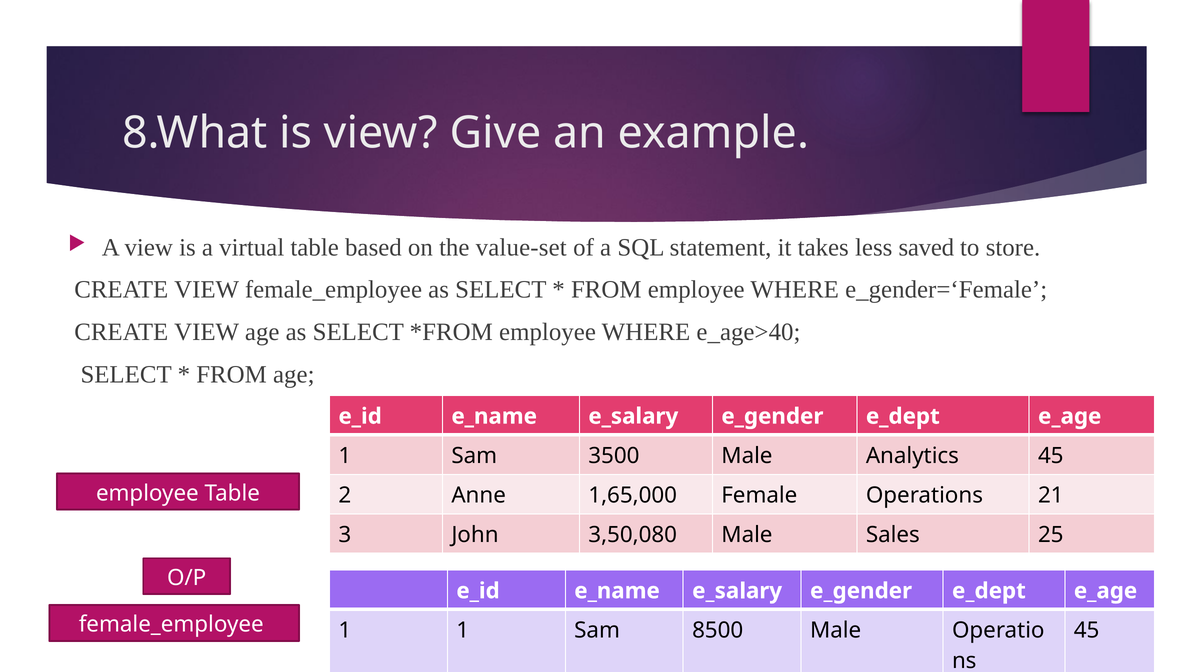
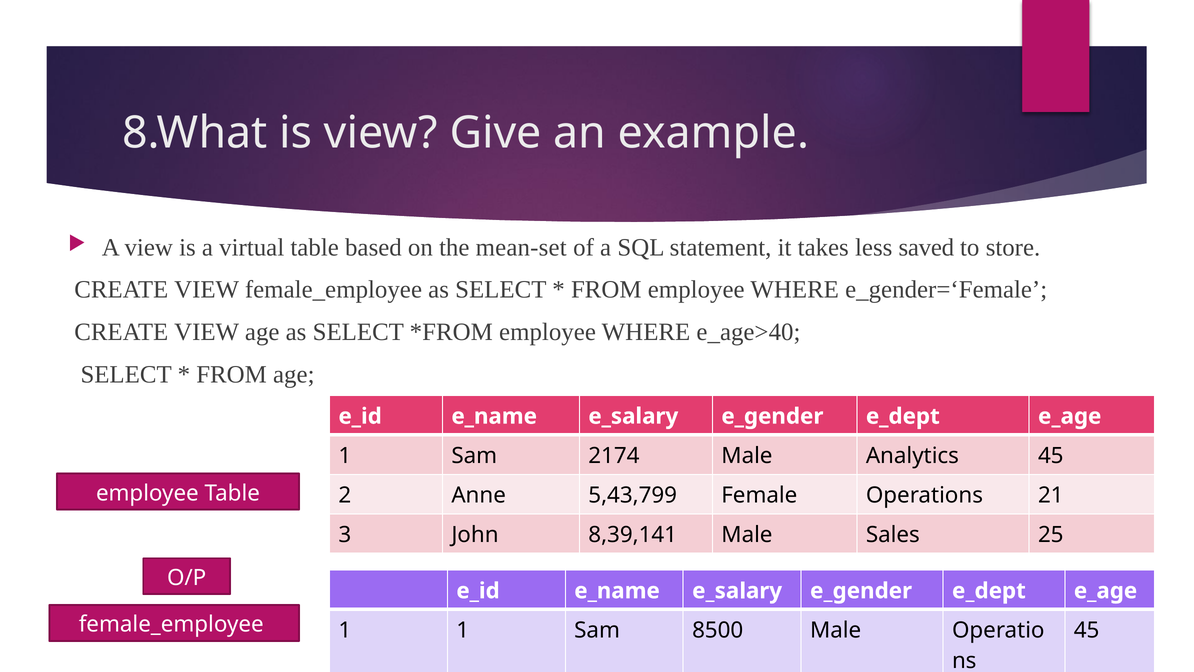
value-set: value-set -> mean-set
3500: 3500 -> 2174
1,65,000: 1,65,000 -> 5,43,799
3,50,080: 3,50,080 -> 8,39,141
